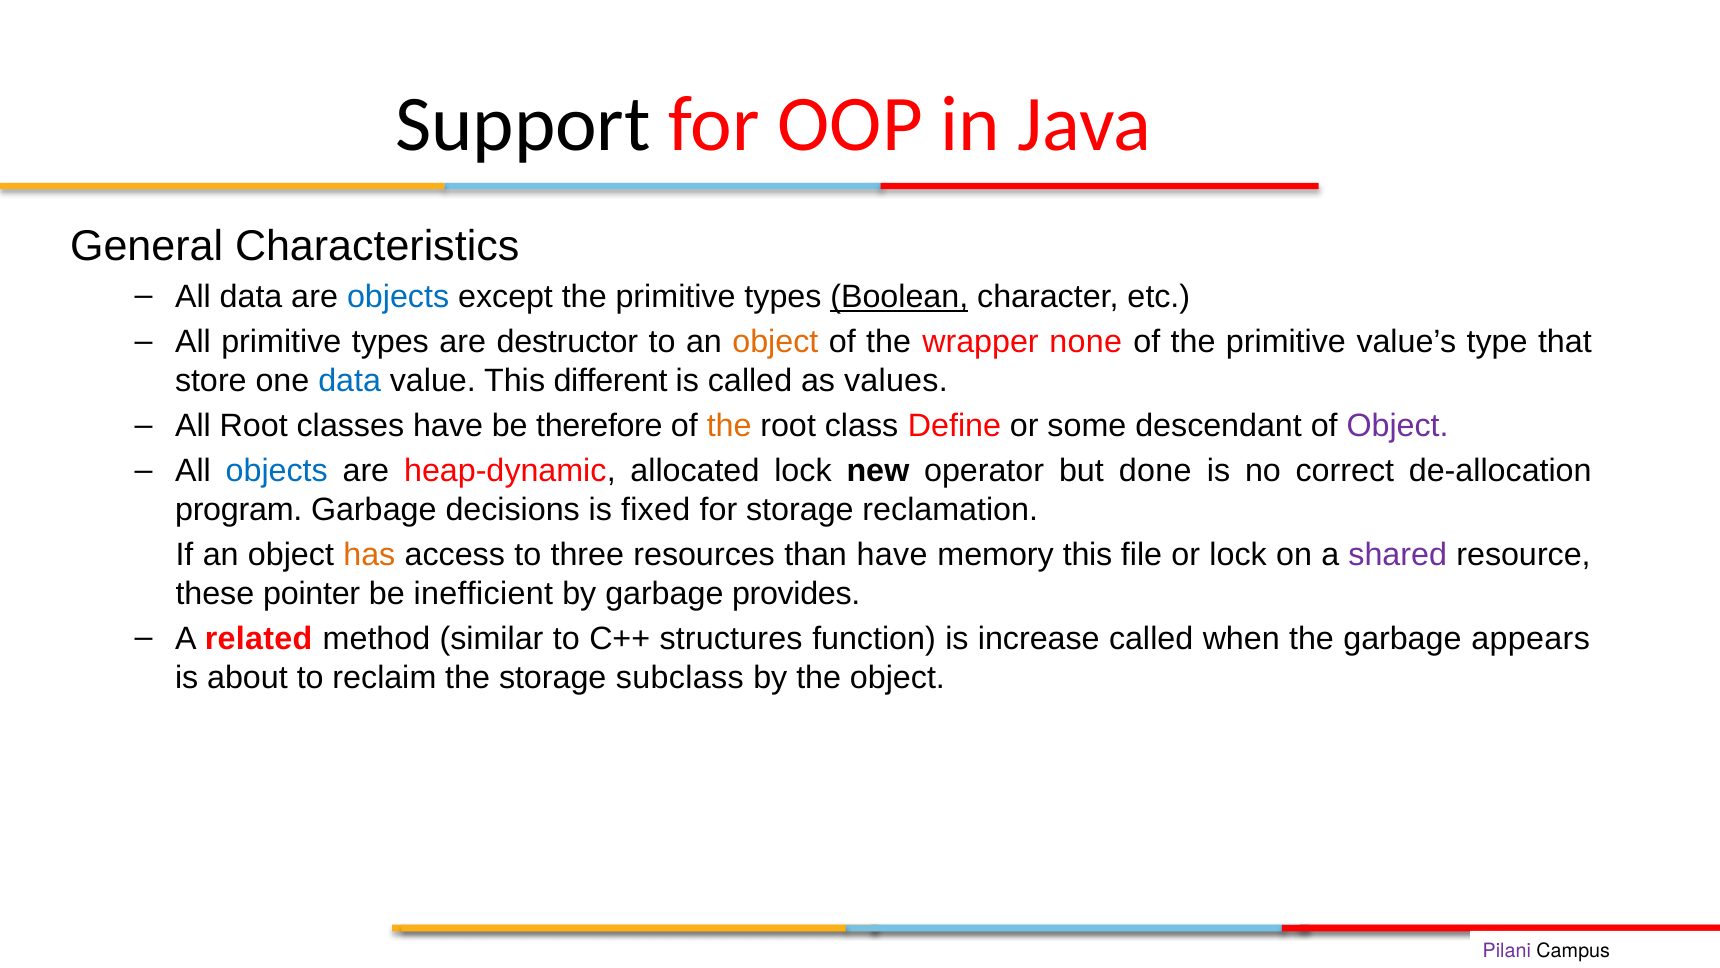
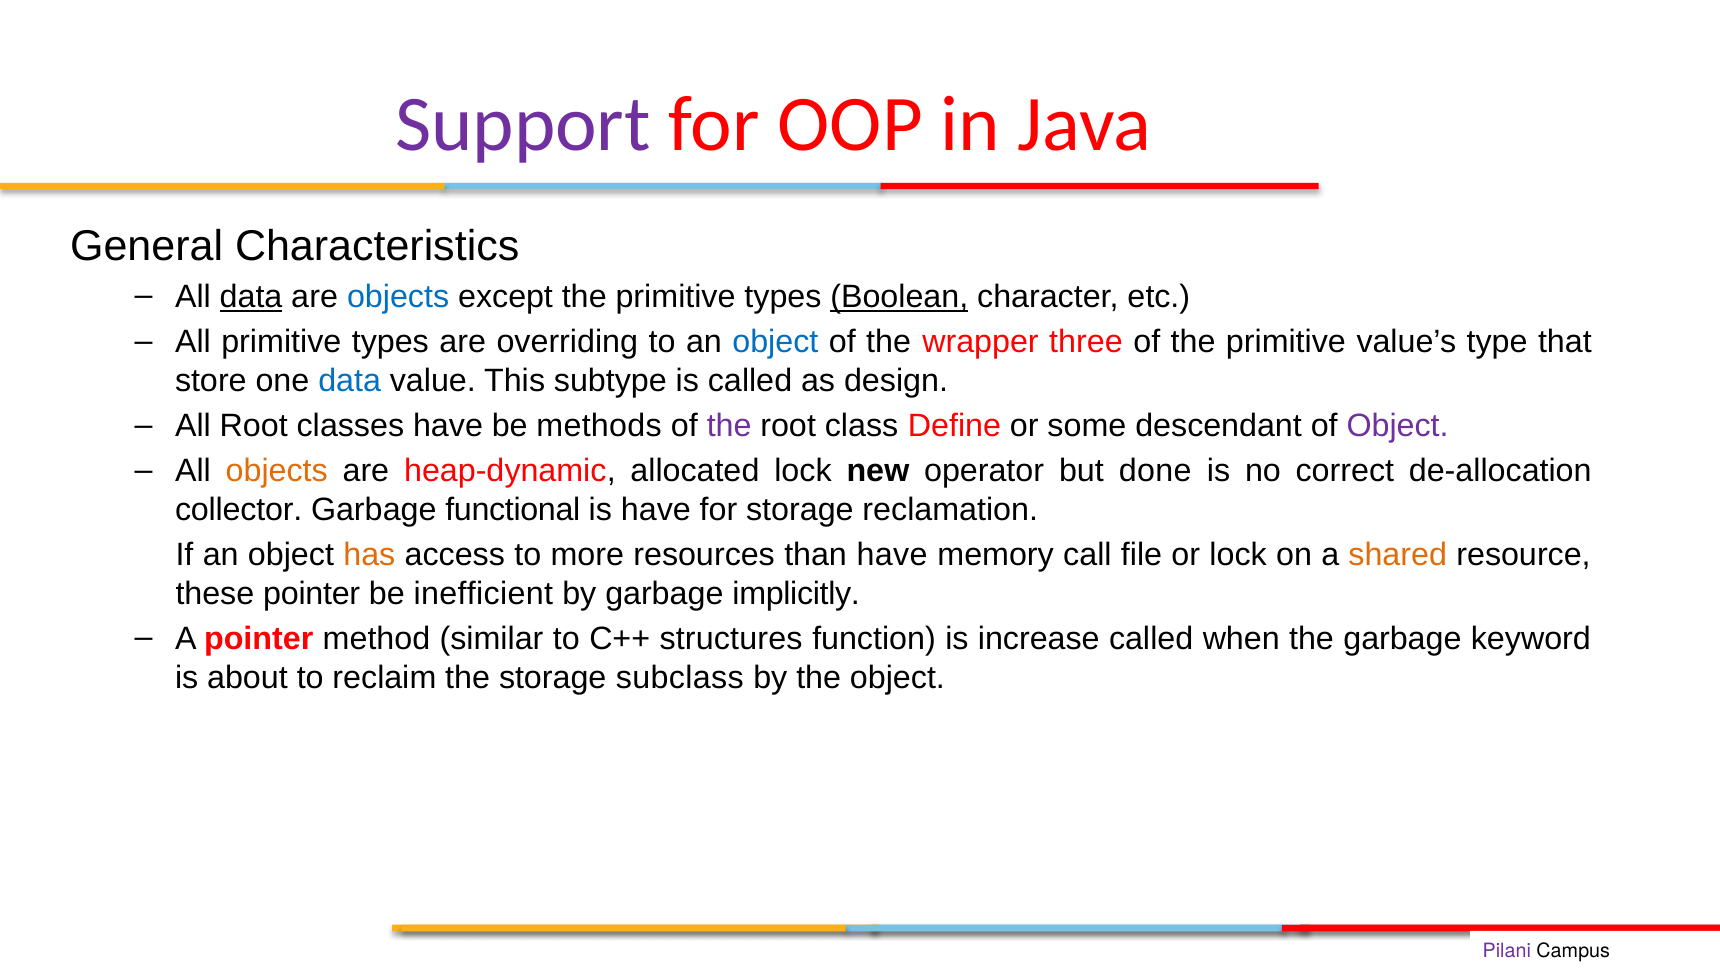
Support colour: black -> purple
data at (251, 297) underline: none -> present
destructor: destructor -> overriding
object at (775, 342) colour: orange -> blue
none: none -> three
different: different -> subtype
values: values -> design
therefore: therefore -> methods
the at (729, 426) colour: orange -> purple
objects at (277, 471) colour: blue -> orange
program: program -> collector
decisions: decisions -> functional
is fixed: fixed -> have
three: three -> more
memory this: this -> call
shared colour: purple -> orange
provides: provides -> implicitly
A related: related -> pointer
appears: appears -> keyword
